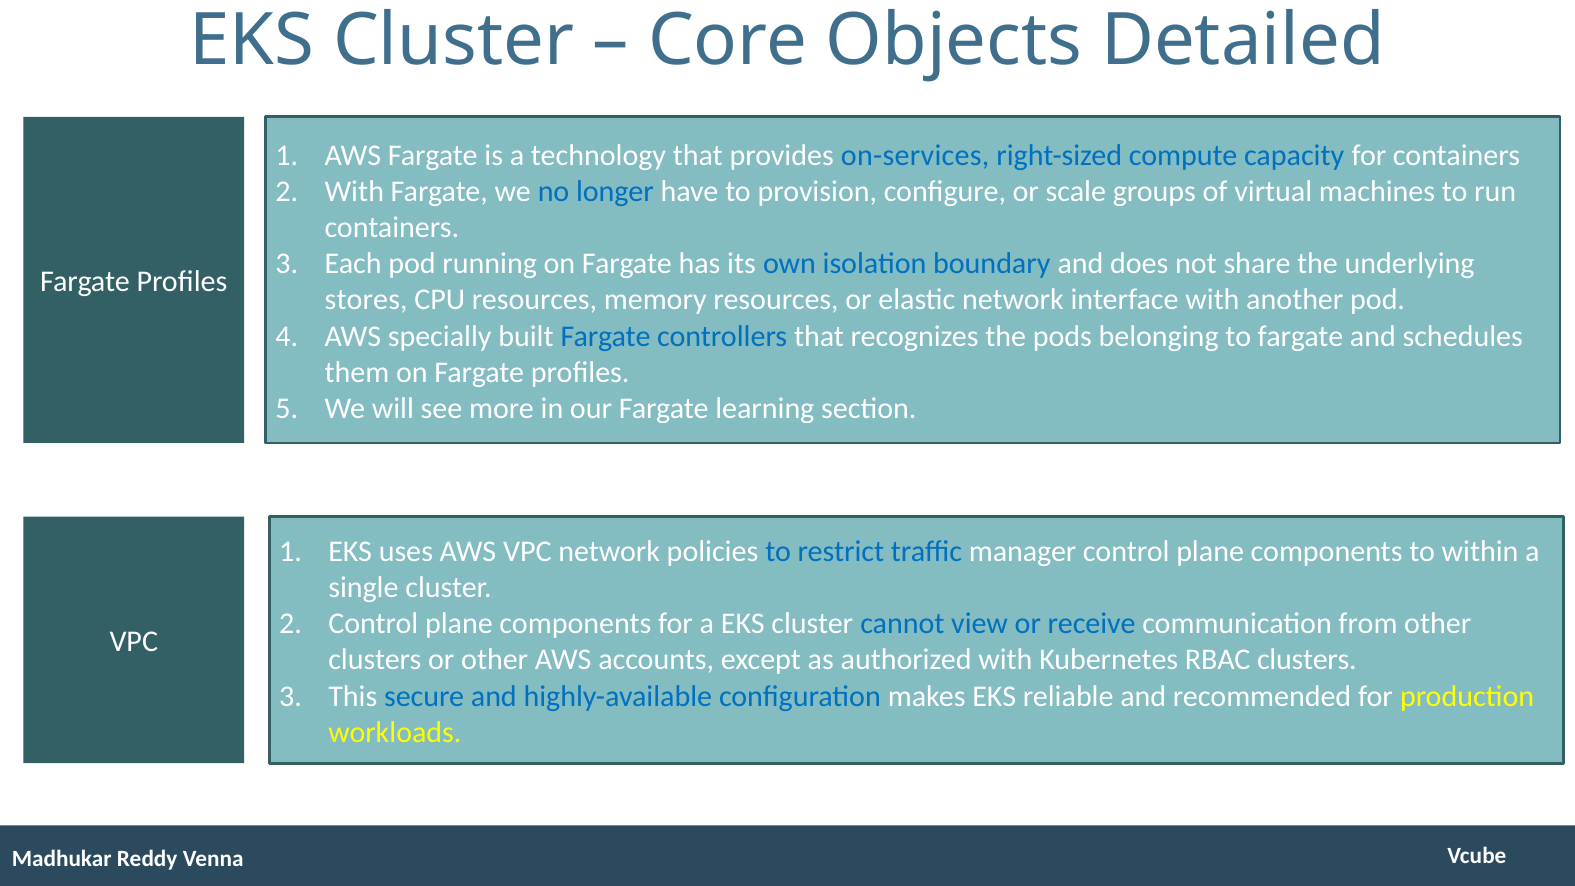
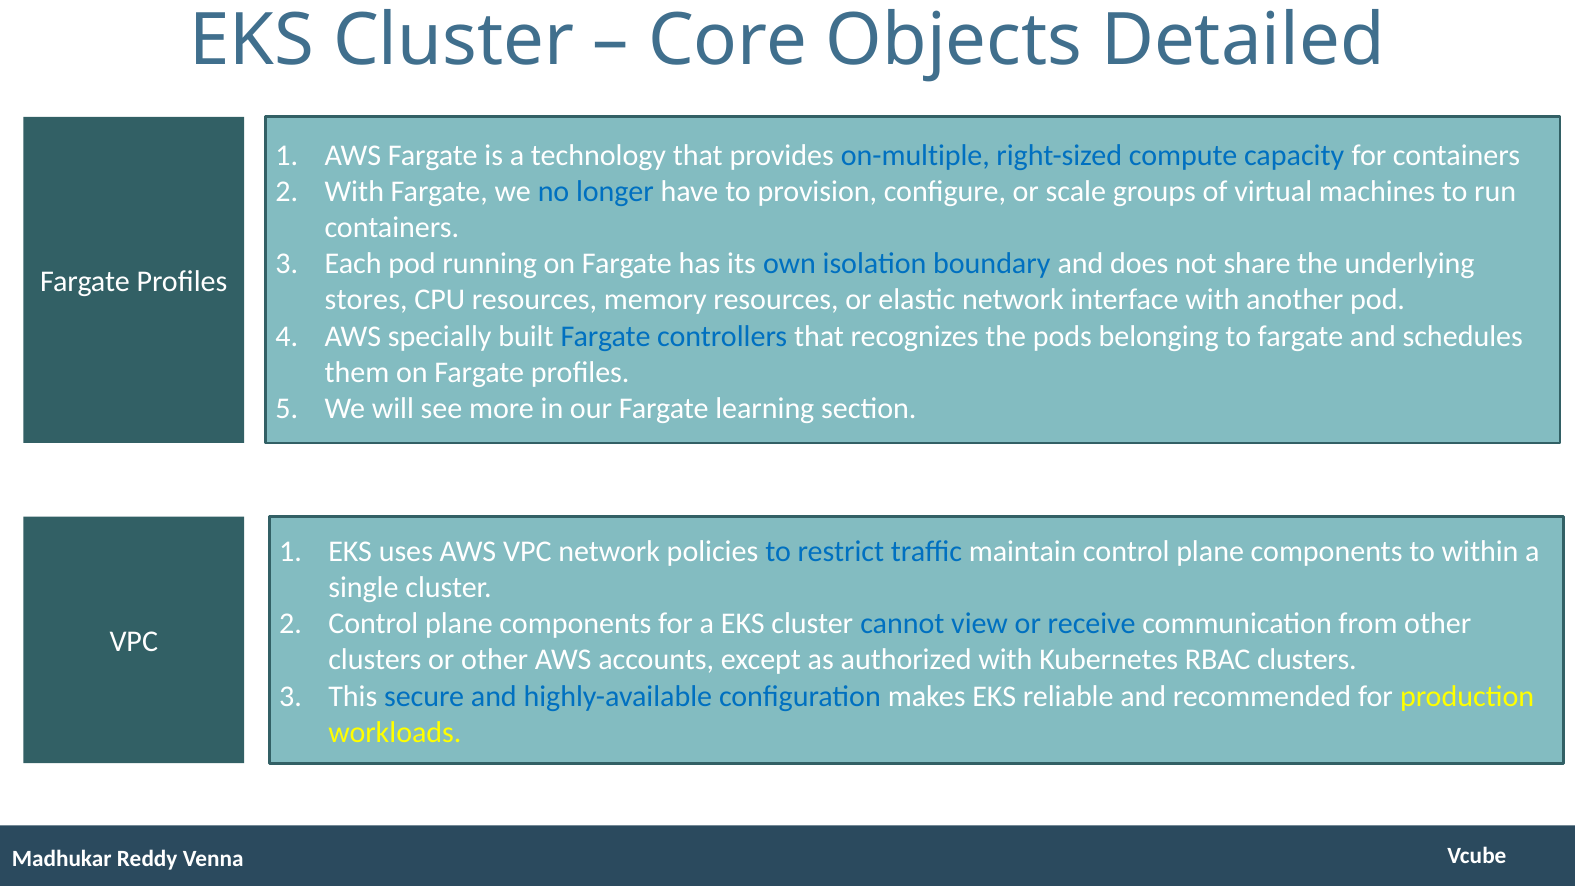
on-services: on-services -> on-multiple
manager: manager -> maintain
